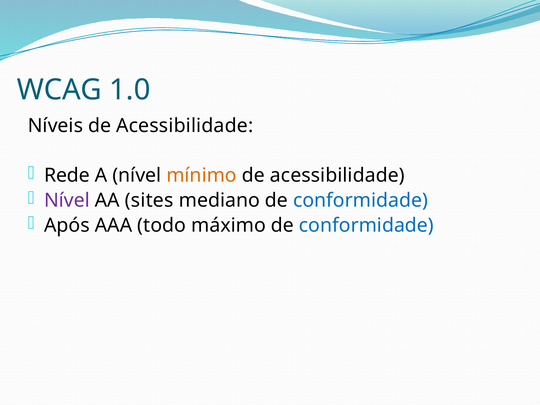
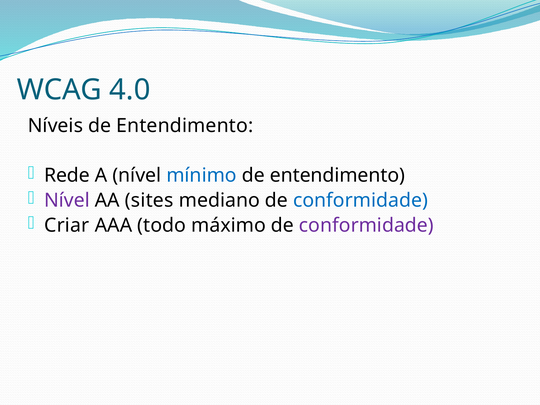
1.0: 1.0 -> 4.0
Níveis de Acessibilidade: Acessibilidade -> Entendimento
mínimo colour: orange -> blue
acessibilidade at (337, 175): acessibilidade -> entendimento
Após: Após -> Criar
conformidade at (366, 225) colour: blue -> purple
